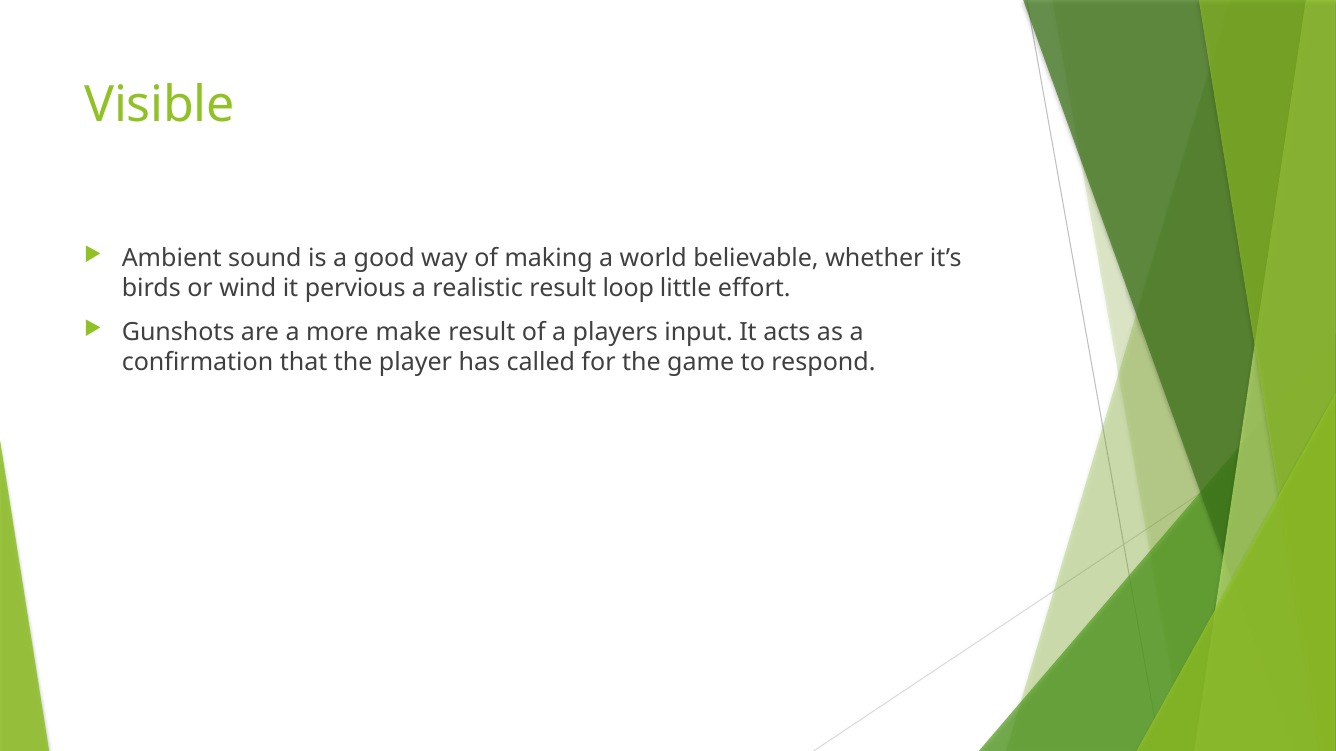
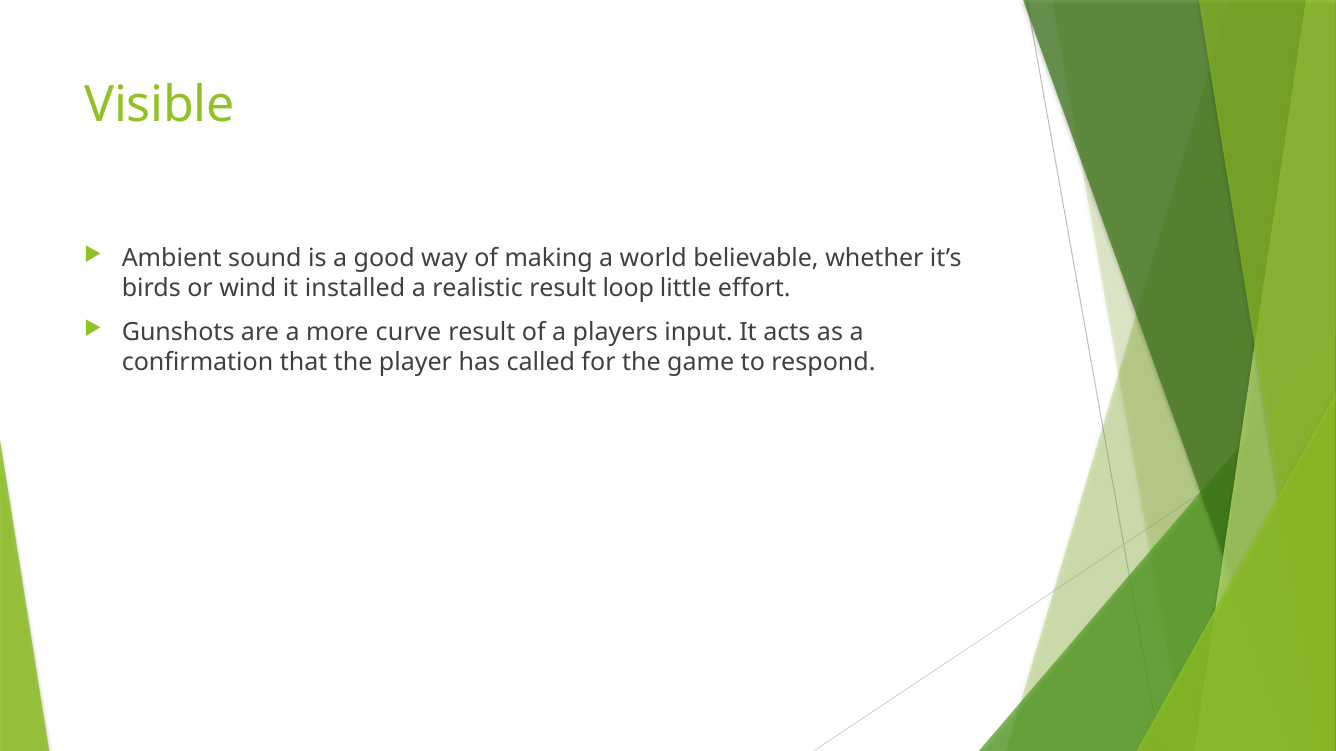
pervious: pervious -> installed
make: make -> curve
